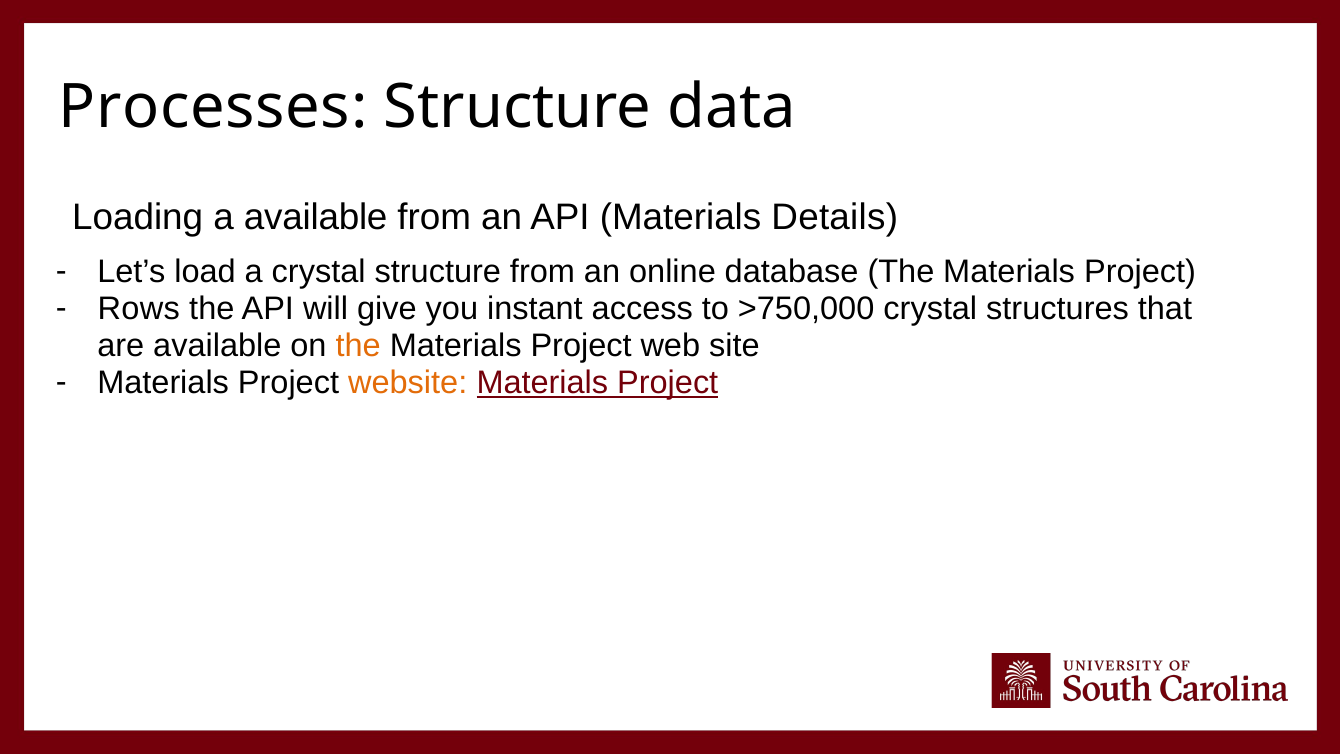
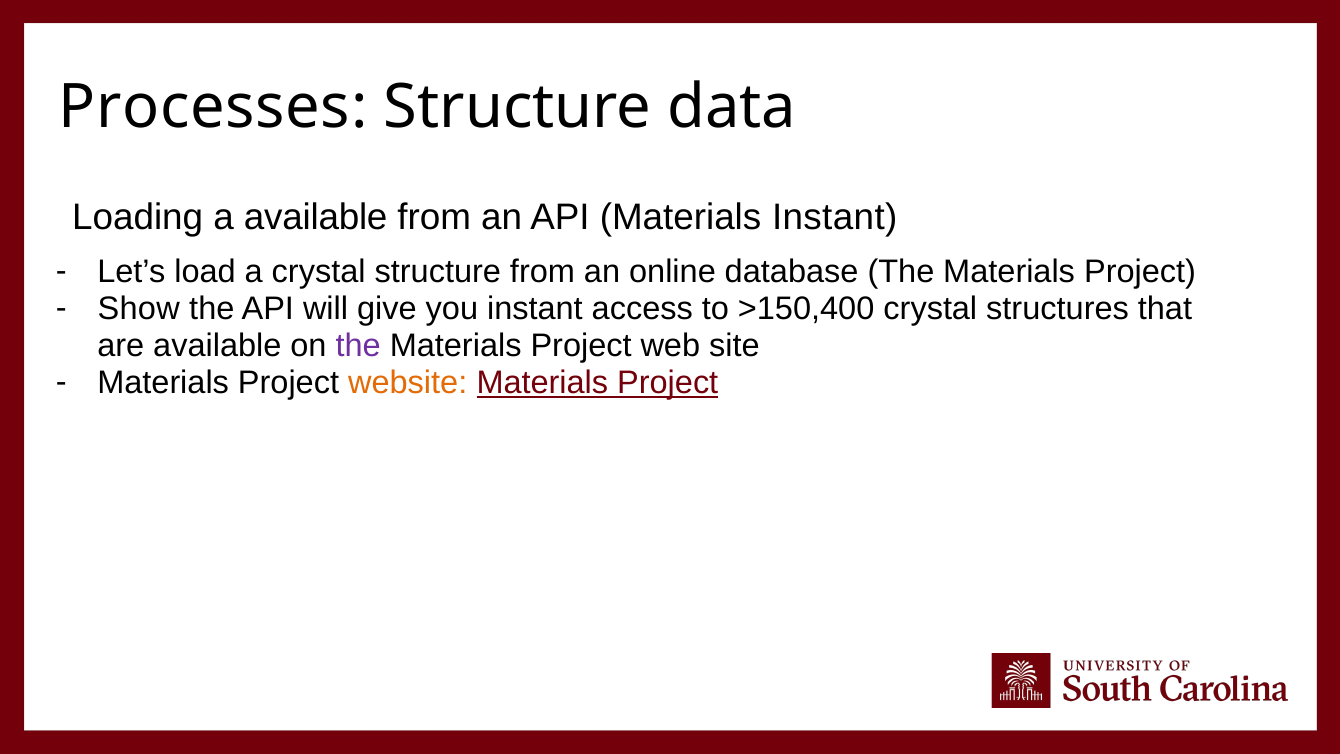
Materials Details: Details -> Instant
Rows: Rows -> Show
>750,000: >750,000 -> >150,400
the at (358, 346) colour: orange -> purple
